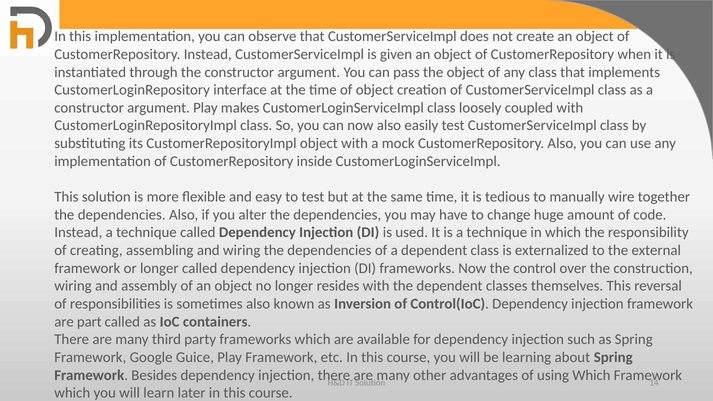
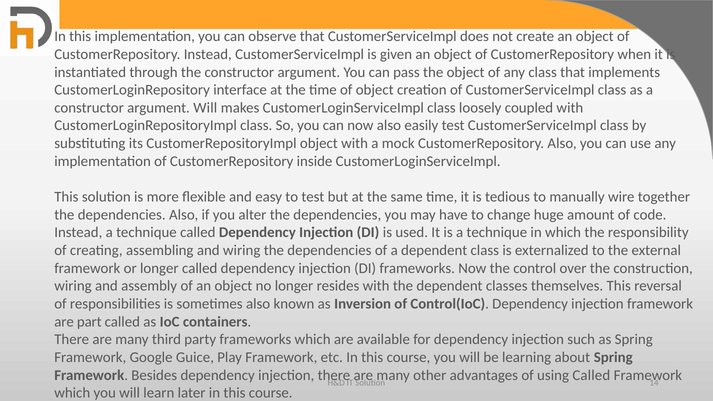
argument Play: Play -> Will
using Which: Which -> Called
